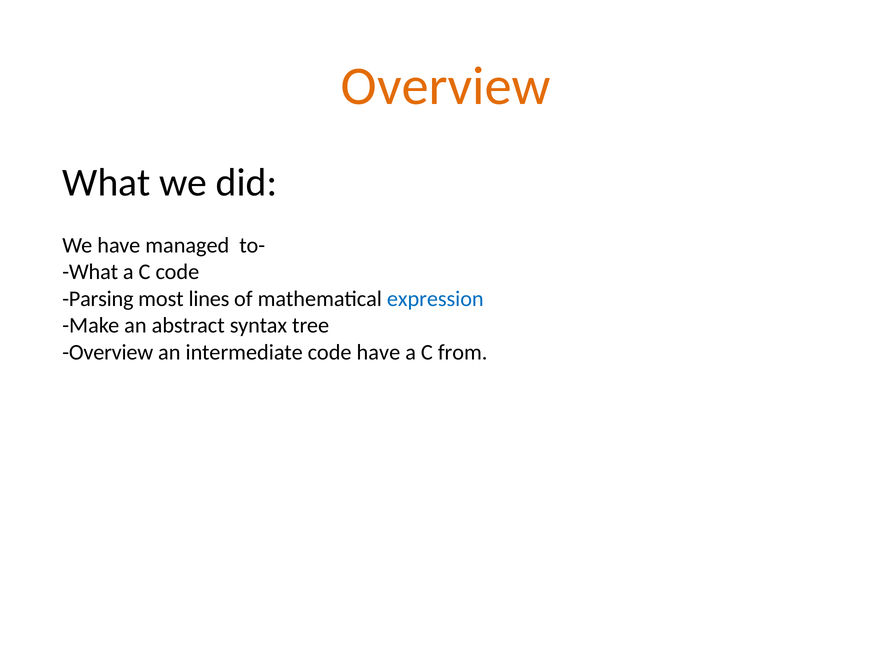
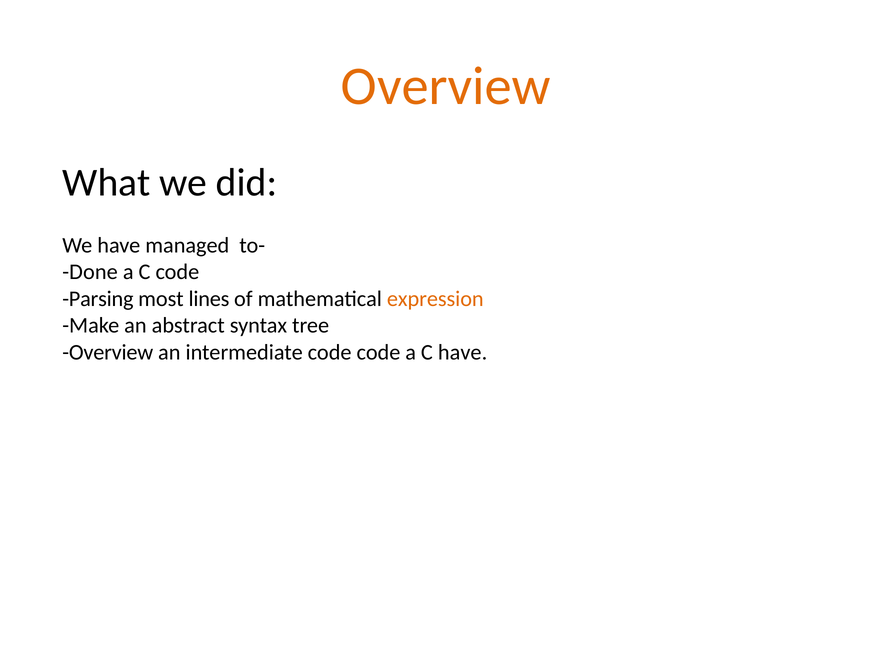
What at (90, 272): What -> Done
expression colour: blue -> orange
code have: have -> code
C from: from -> have
